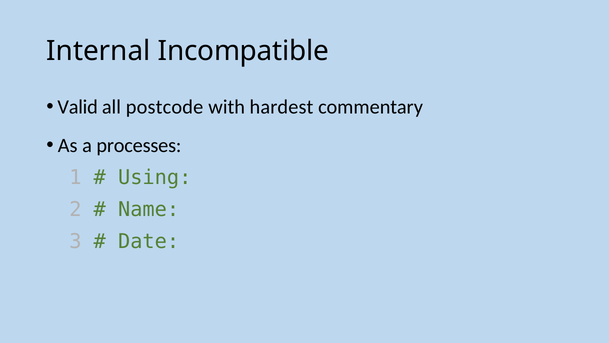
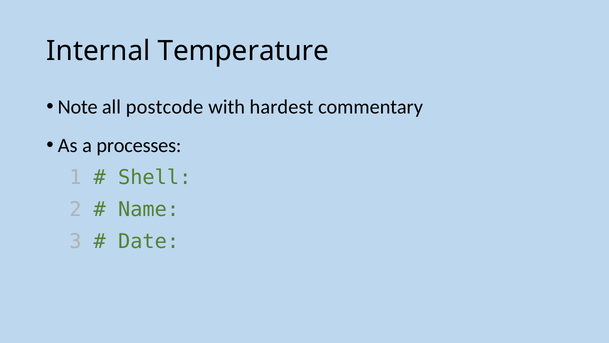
Incompatible: Incompatible -> Temperature
Valid: Valid -> Note
Using: Using -> Shell
